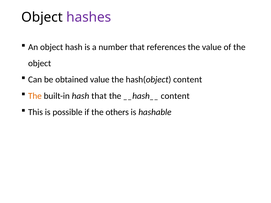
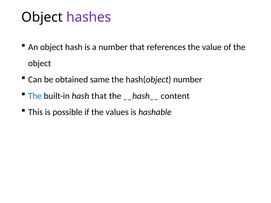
obtained value: value -> same
hash(object content: content -> number
The at (35, 96) colour: orange -> blue
others: others -> values
